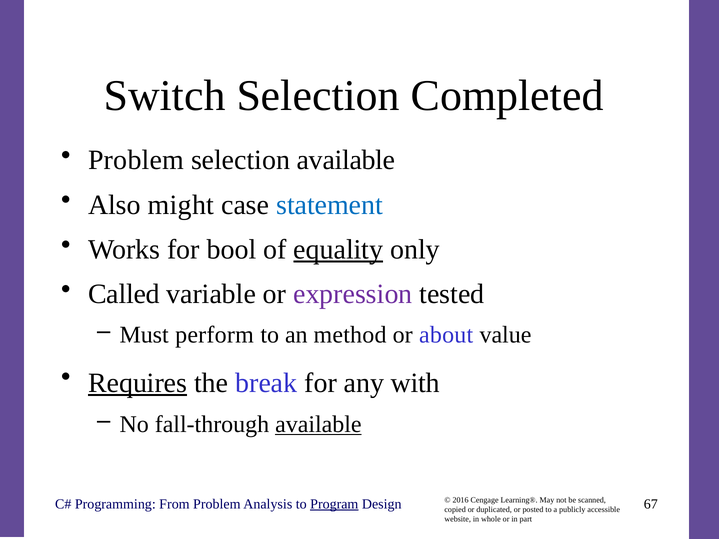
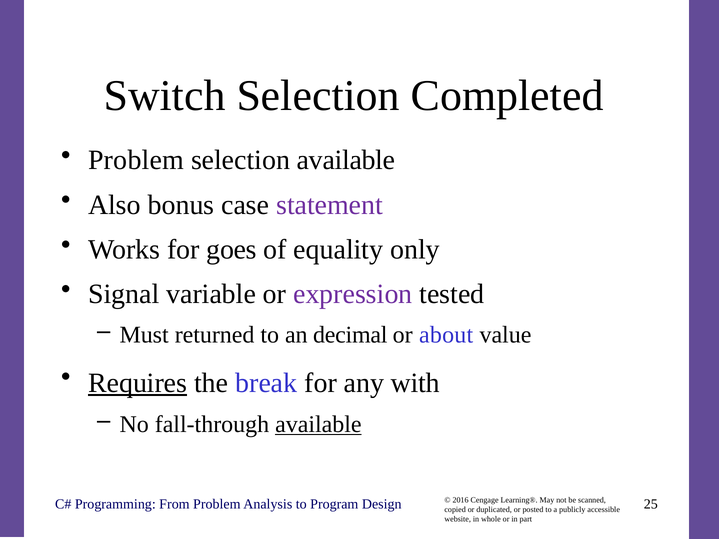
might: might -> bonus
statement colour: blue -> purple
bool: bool -> goes
equality underline: present -> none
Called: Called -> Signal
perform: perform -> returned
method: method -> decimal
Program underline: present -> none
67: 67 -> 25
